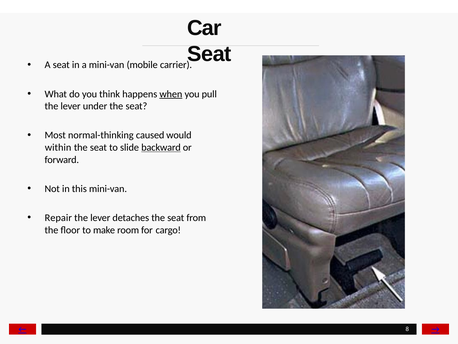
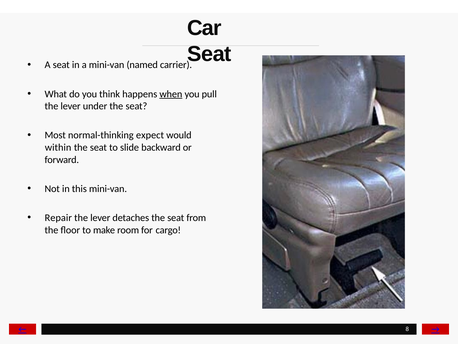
mobile: mobile -> named
caused: caused -> expect
backward underline: present -> none
